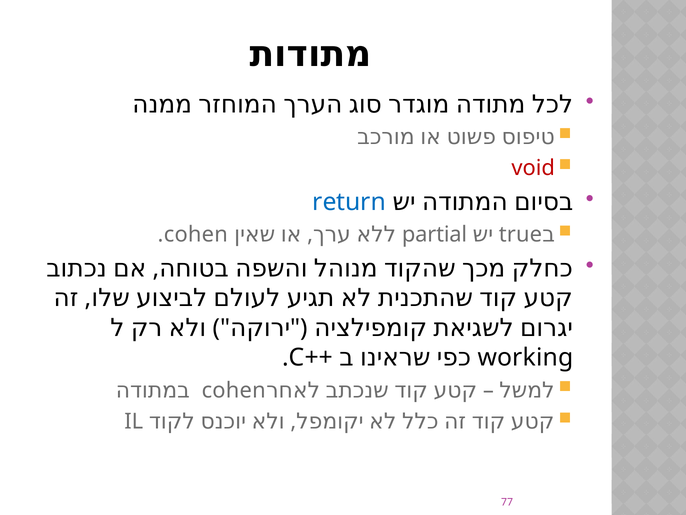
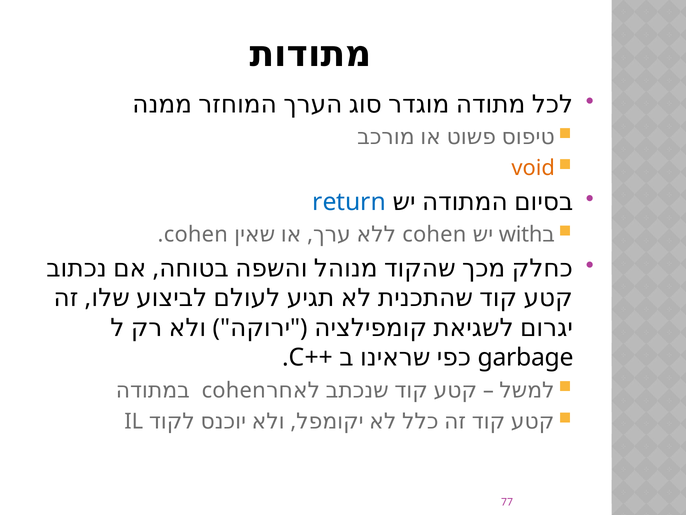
void colour: red -> orange
partial at (435, 234): partial -> cohen
true: true -> with
working: working -> garbage
